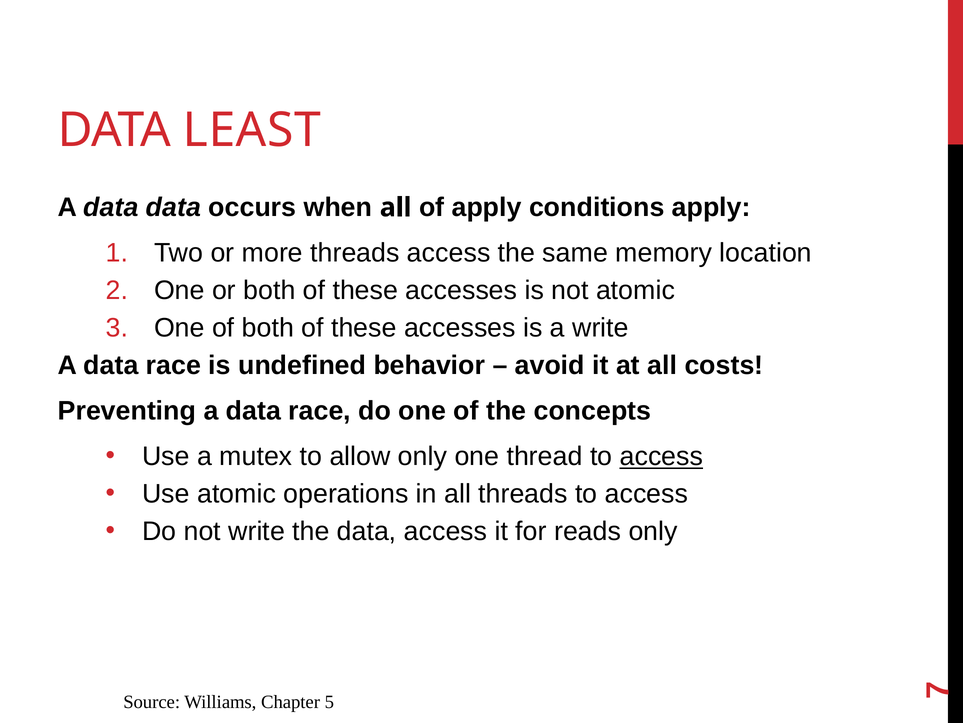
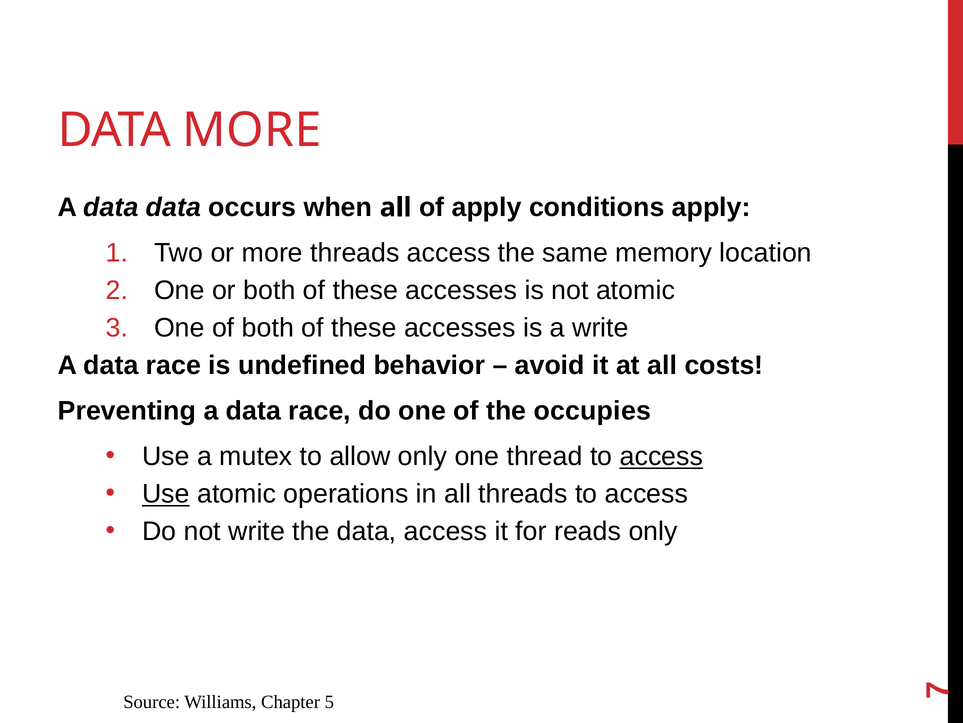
DATA LEAST: LEAST -> MORE
concepts: concepts -> occupies
Use at (166, 494) underline: none -> present
